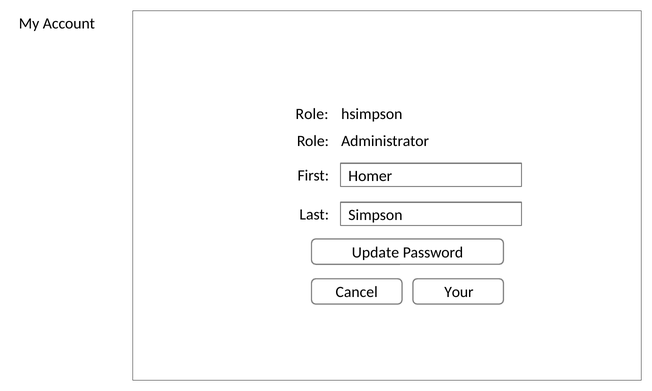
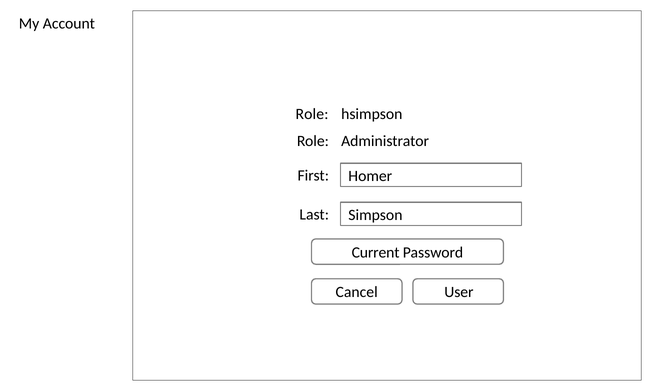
Update: Update -> Current
Your: Your -> User
